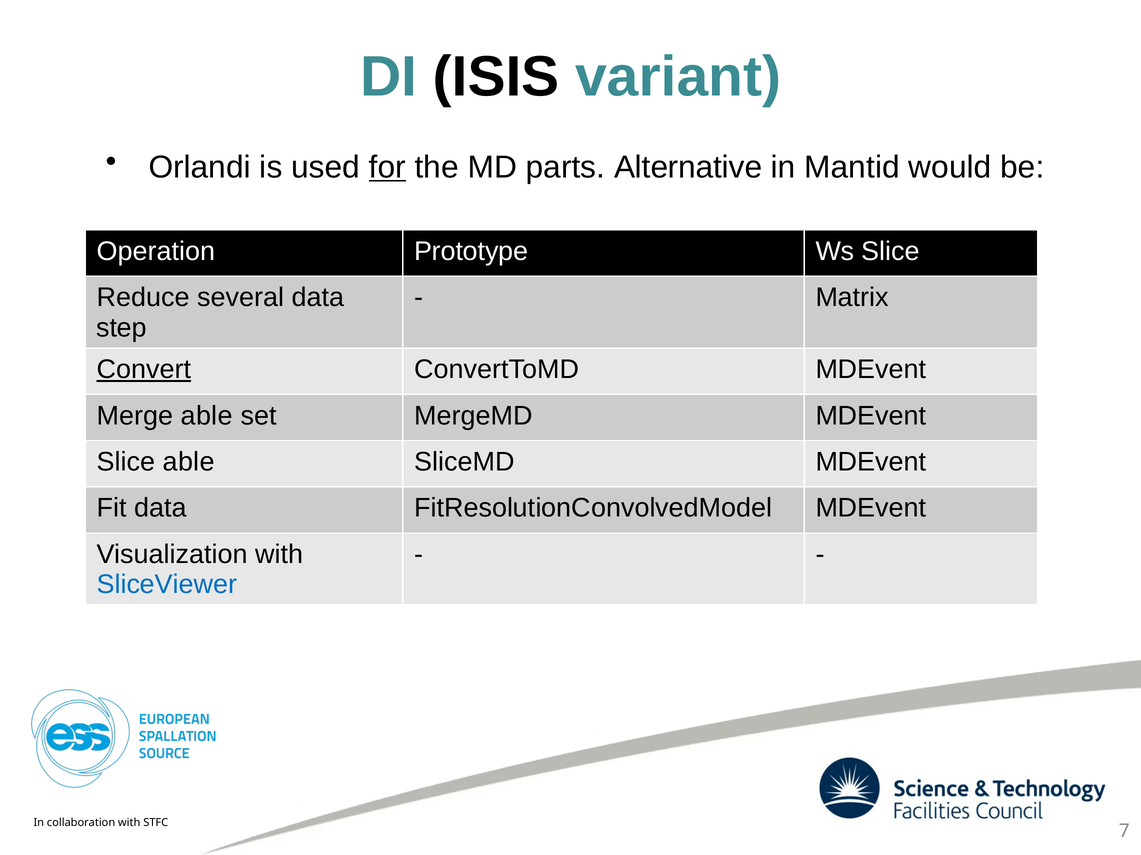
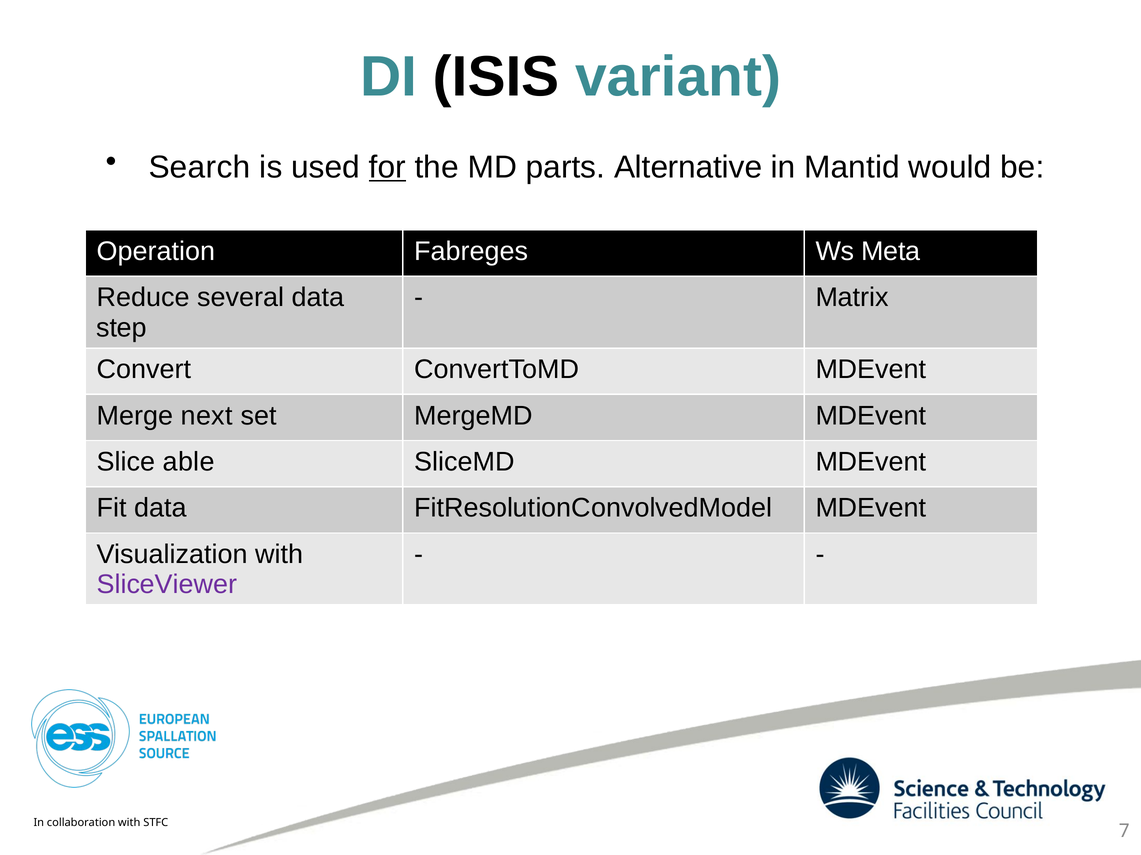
Orlandi: Orlandi -> Search
Prototype: Prototype -> Fabreges
Ws Slice: Slice -> Meta
Convert underline: present -> none
Merge able: able -> next
SliceViewer colour: blue -> purple
